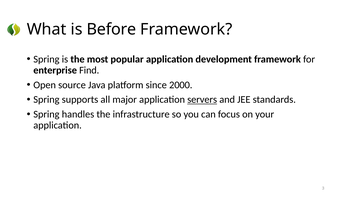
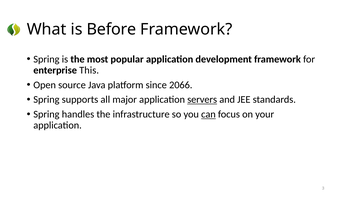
Find: Find -> This
2000: 2000 -> 2066
can underline: none -> present
